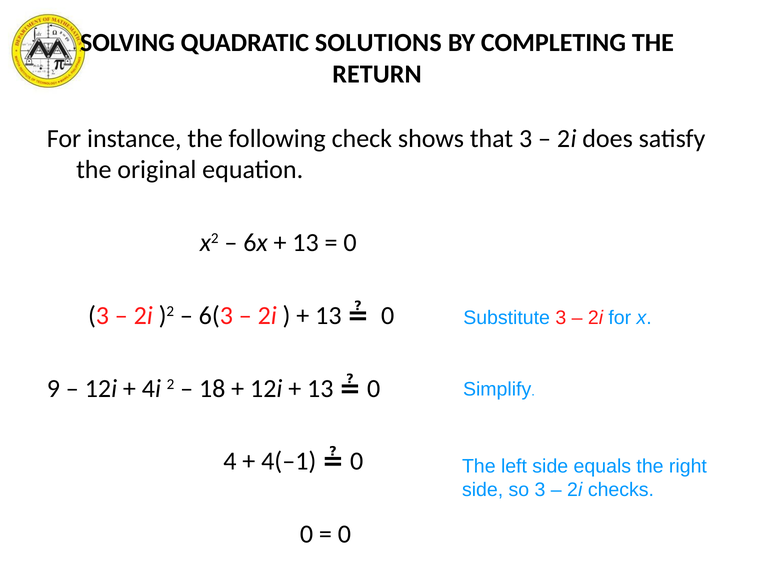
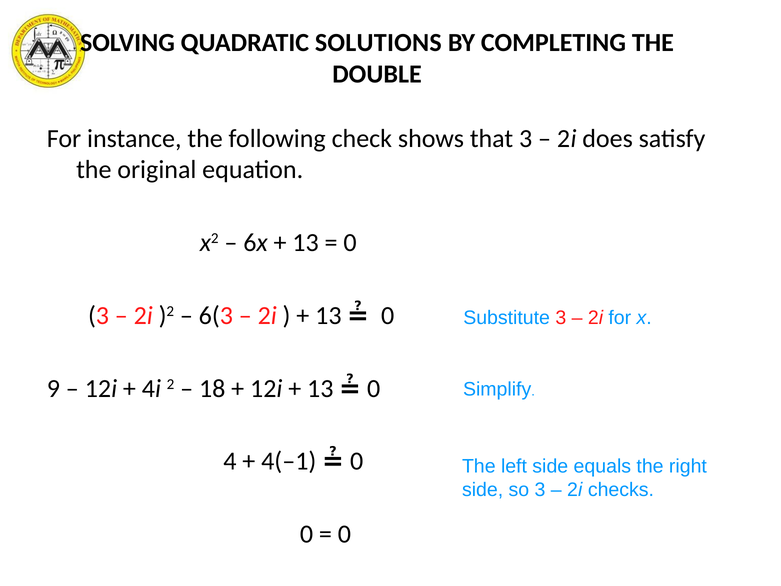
RETURN: RETURN -> DOUBLE
